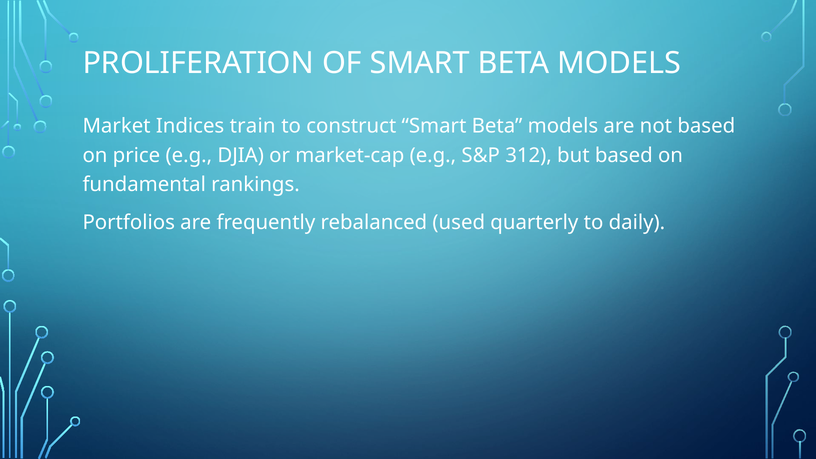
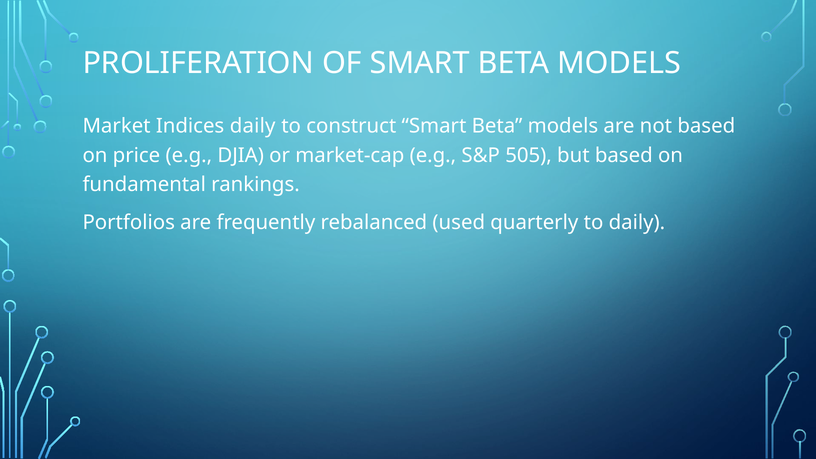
Indices train: train -> daily
312: 312 -> 505
